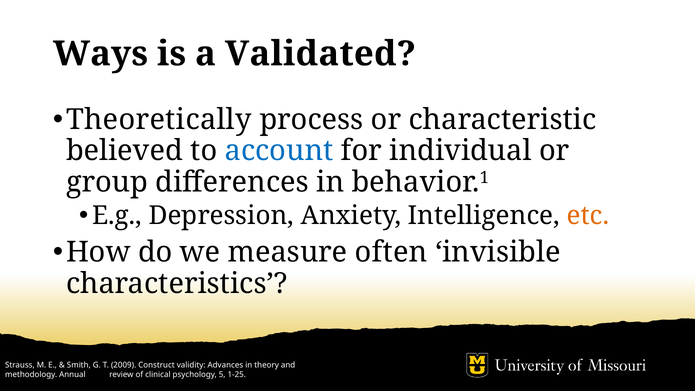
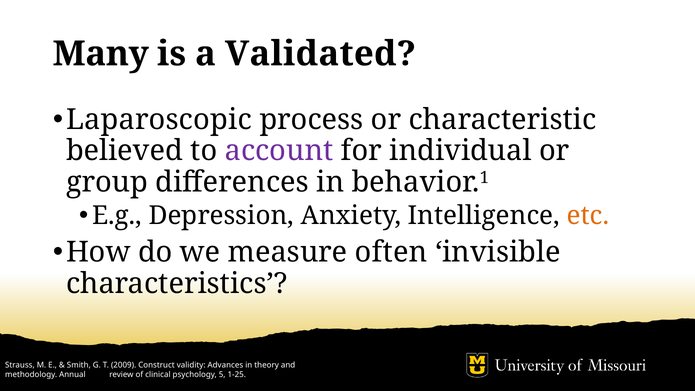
Ways: Ways -> Many
Theoretically: Theoretically -> Laparoscopic
account colour: blue -> purple
